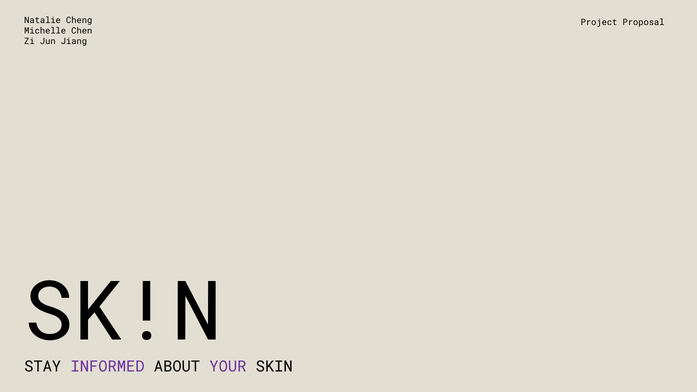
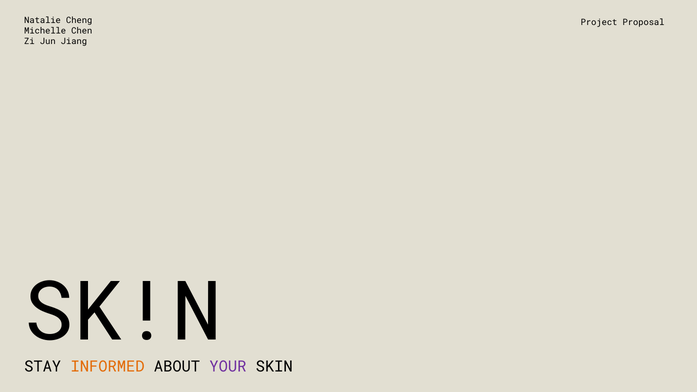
INFORMED colour: purple -> orange
